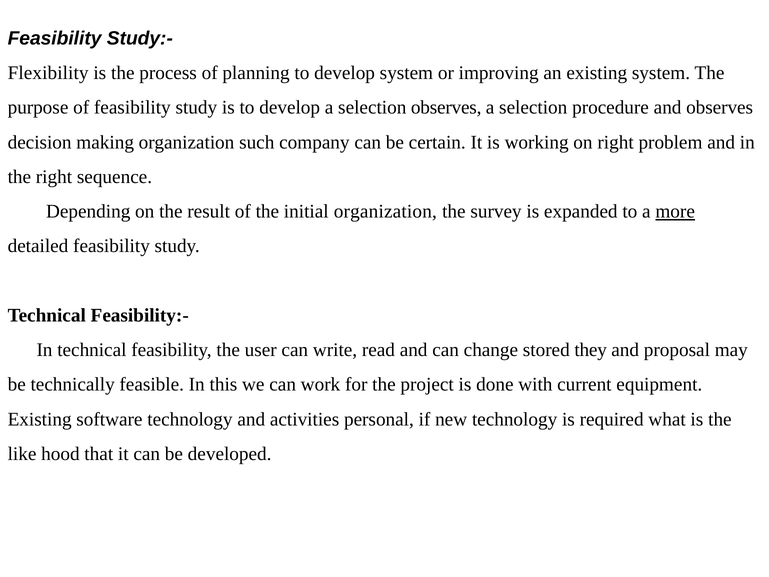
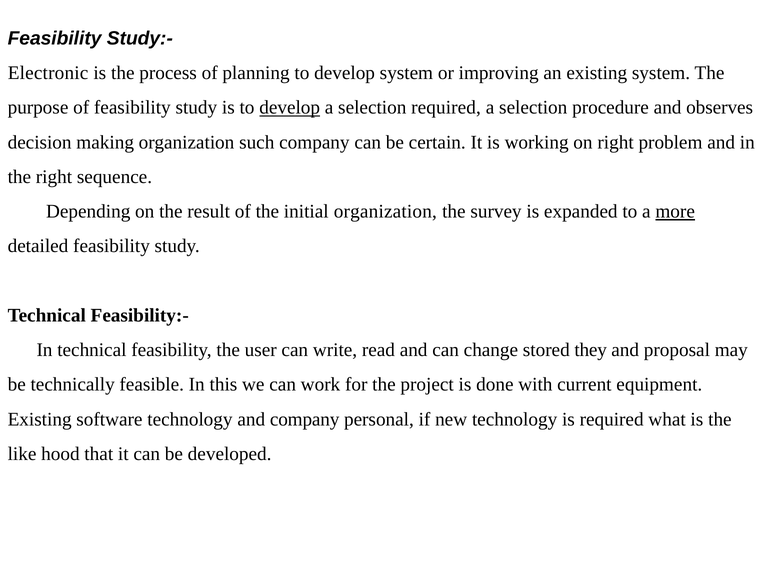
Flexibility: Flexibility -> Electronic
develop at (290, 108) underline: none -> present
selection observes: observes -> required
and activities: activities -> company
